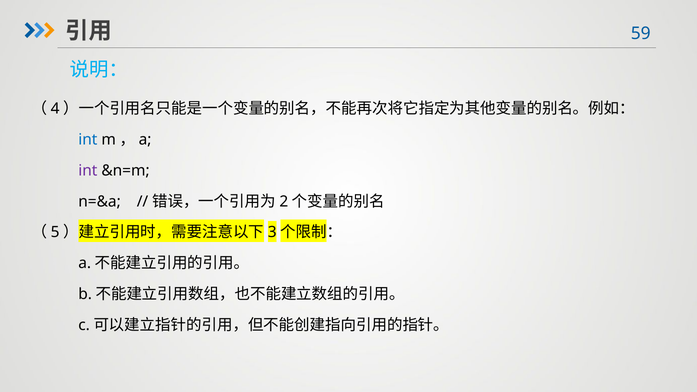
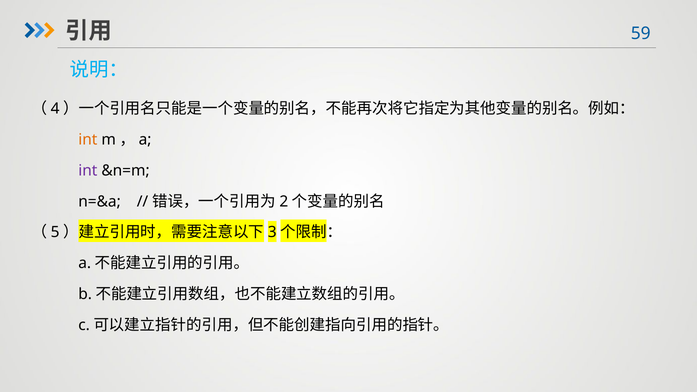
int at (88, 140) colour: blue -> orange
